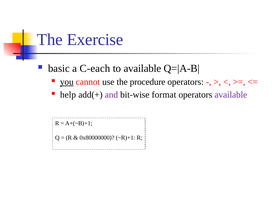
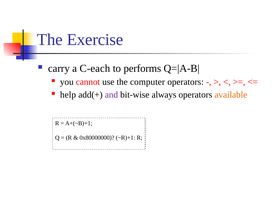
basic: basic -> carry
to available: available -> performs
you underline: present -> none
procedure: procedure -> computer
format: format -> always
available at (231, 95) colour: purple -> orange
